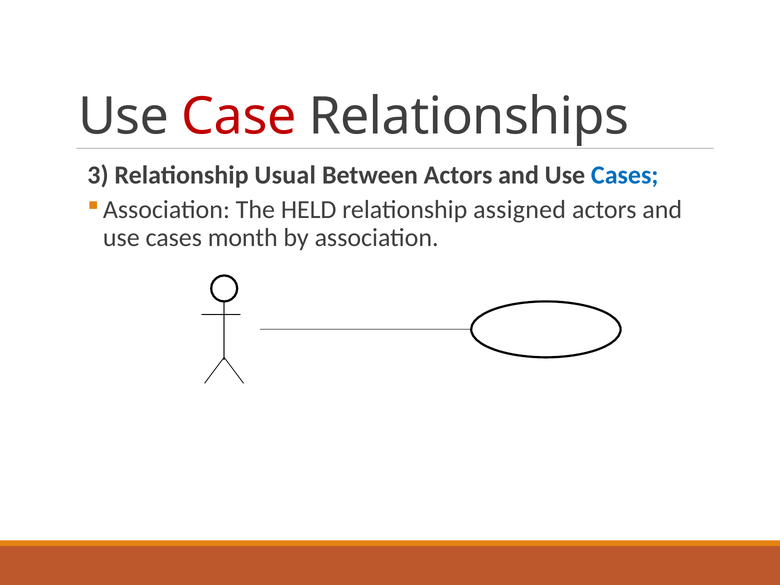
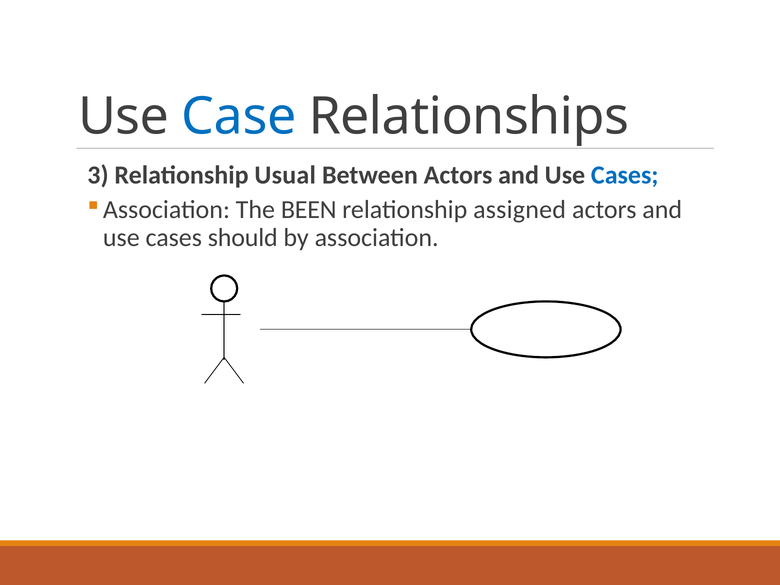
Case colour: red -> blue
HELD: HELD -> BEEN
month: month -> should
